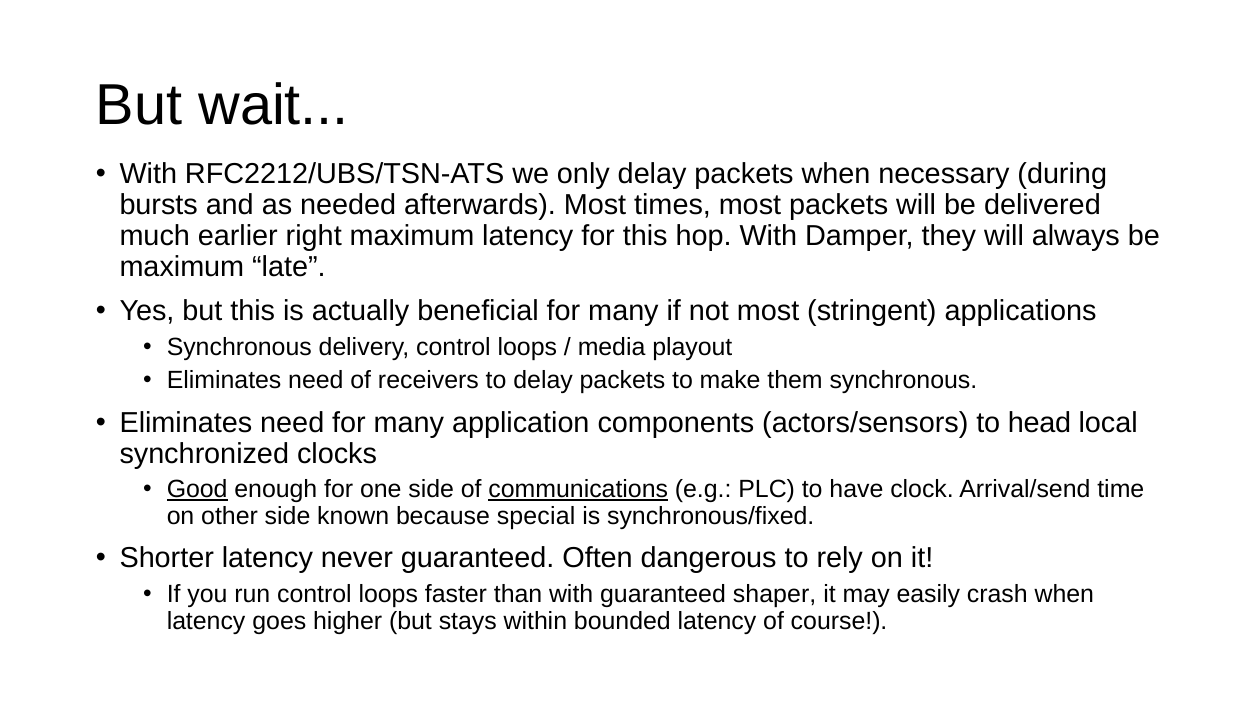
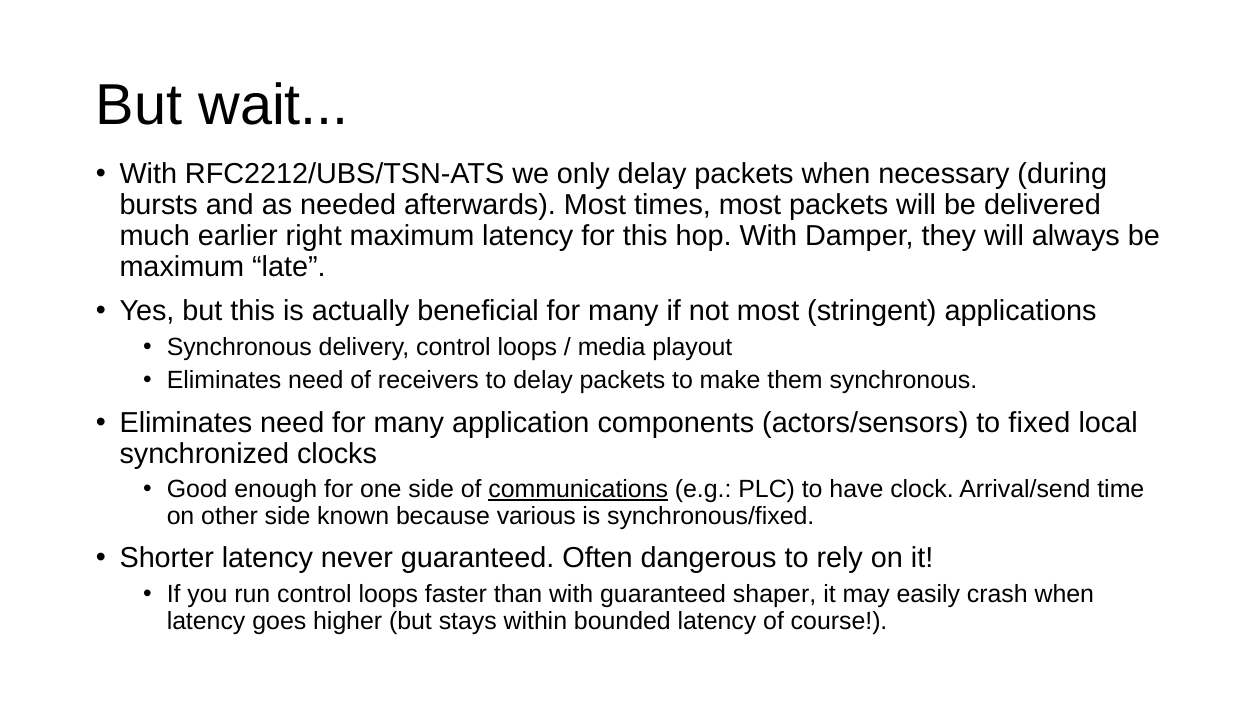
head: head -> fixed
Good underline: present -> none
special: special -> various
